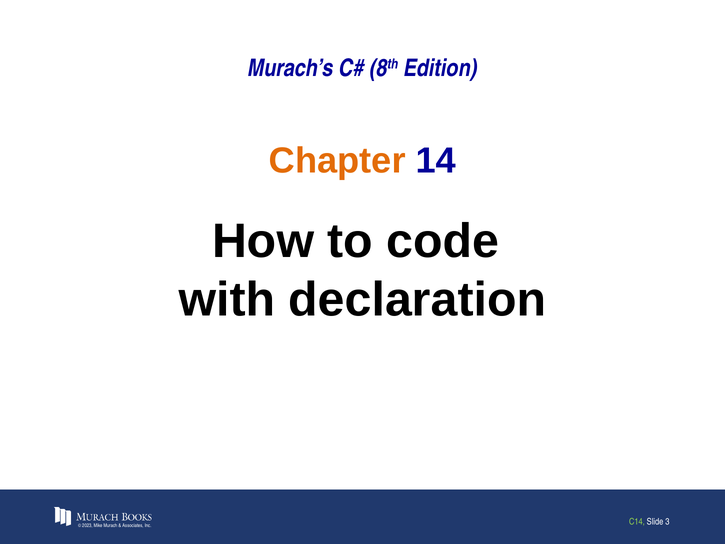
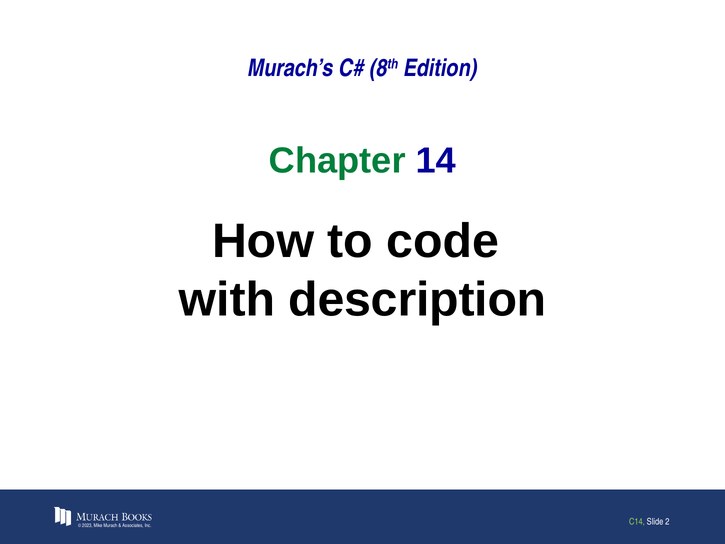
Chapter colour: orange -> green
declaration: declaration -> description
3: 3 -> 2
